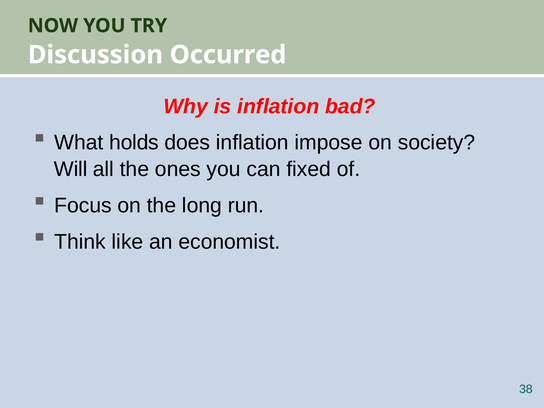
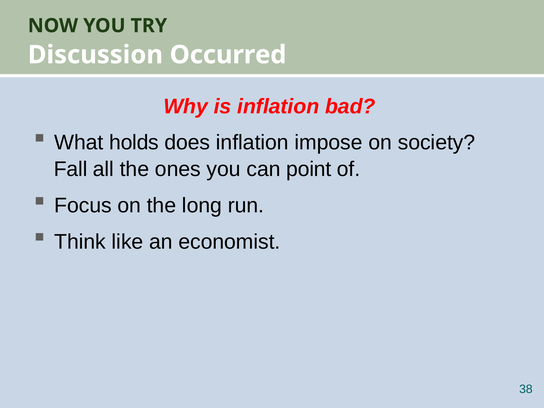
Will: Will -> Fall
fixed: fixed -> point
